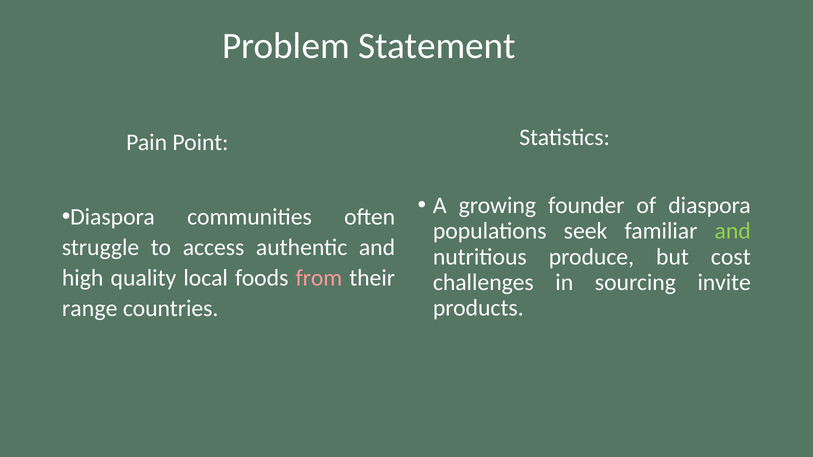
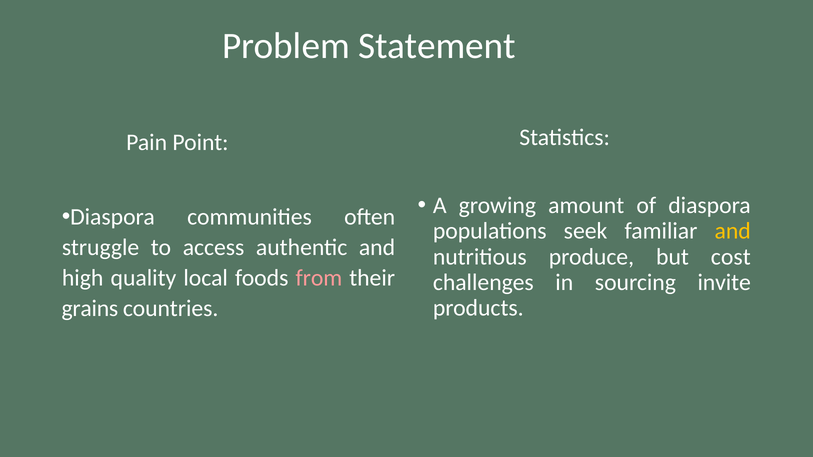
founder: founder -> amount
and at (733, 231) colour: light green -> yellow
range: range -> grains
